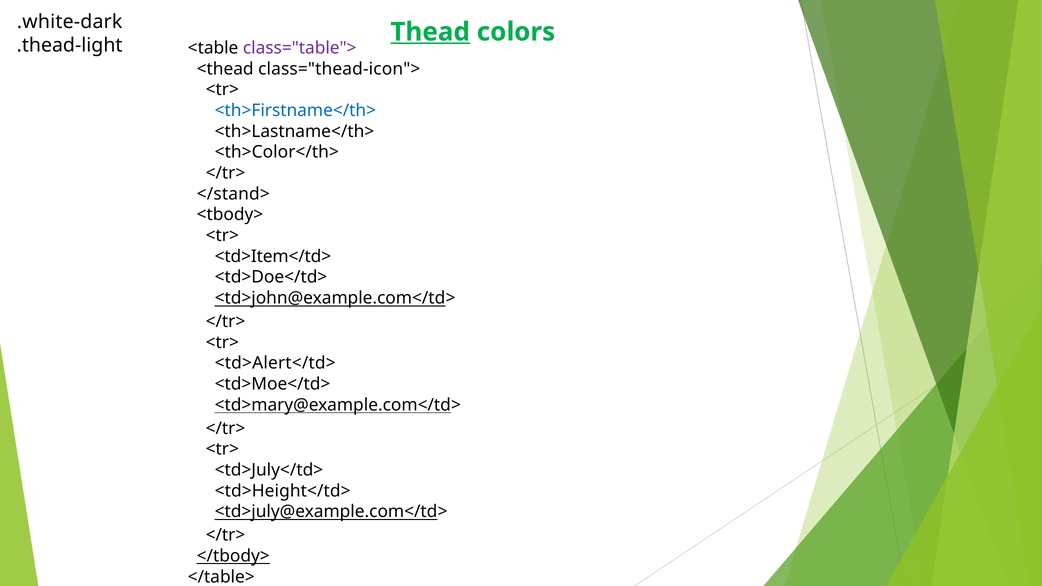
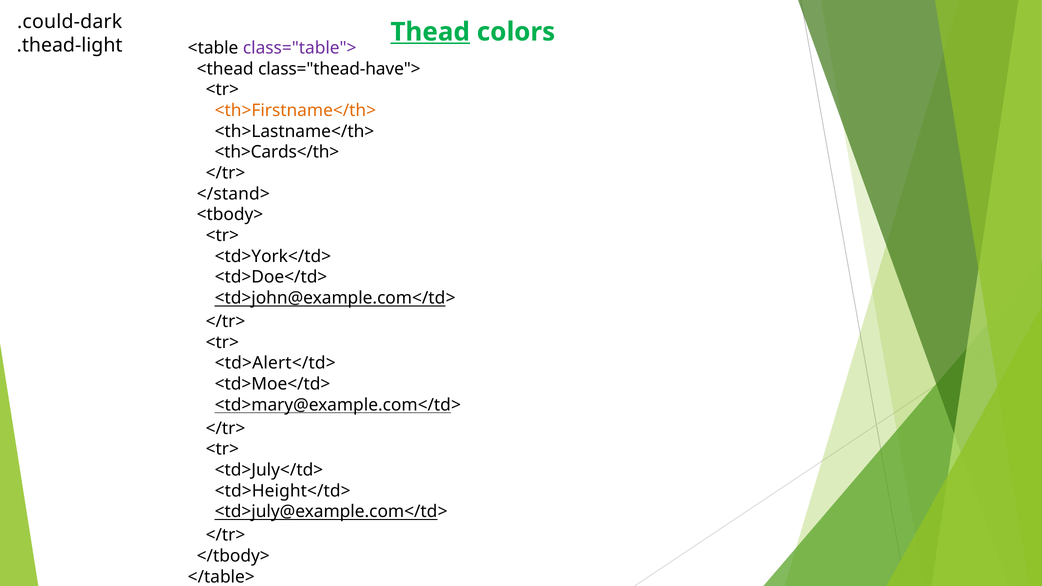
.white-dark: .white-dark -> .could-dark
class="thead-icon">: class="thead-icon"> -> class="thead-have">
<th>Firstname</th> colour: blue -> orange
<th>Color</th>: <th>Color</th> -> <th>Cards</th>
<td>Item</td>: <td>Item</td> -> <td>York</td>
</tbody> underline: present -> none
